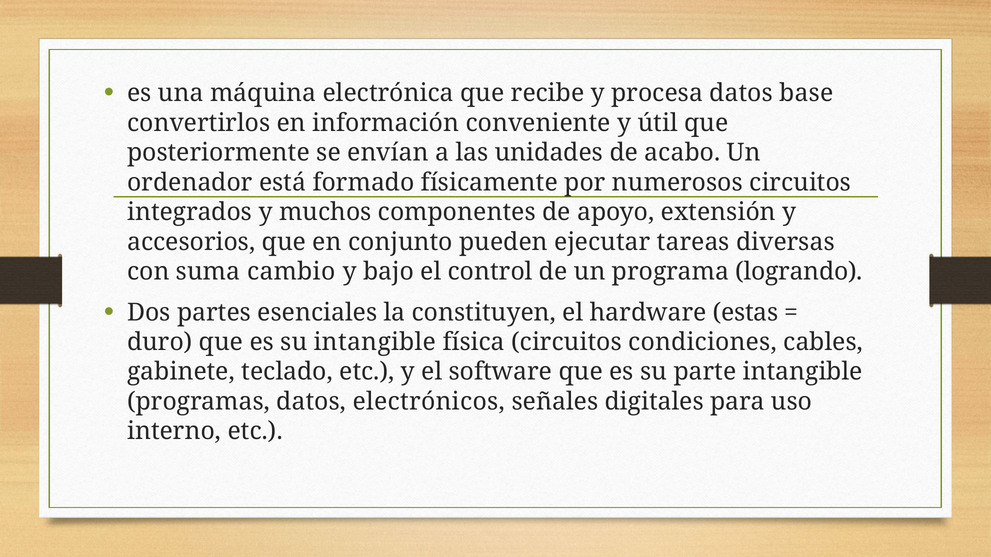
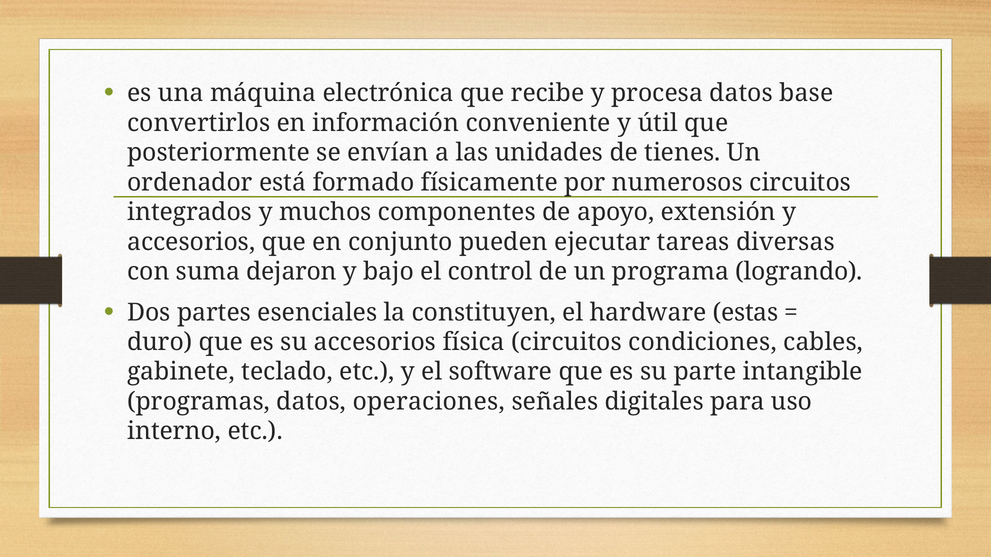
acabo: acabo -> tienes
cambio: cambio -> dejaron
su intangible: intangible -> accesorios
electrónicos: electrónicos -> operaciones
